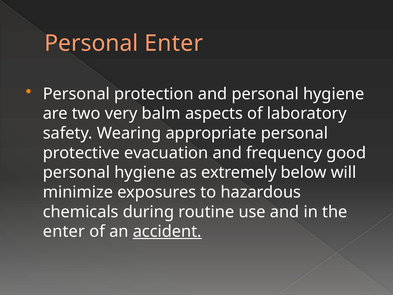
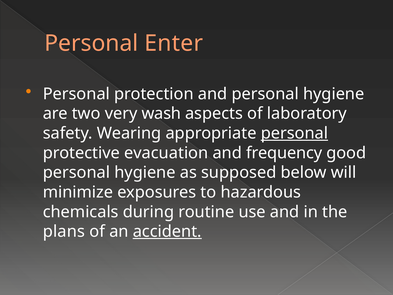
balm: balm -> wash
personal at (294, 133) underline: none -> present
extremely: extremely -> supposed
enter at (64, 231): enter -> plans
